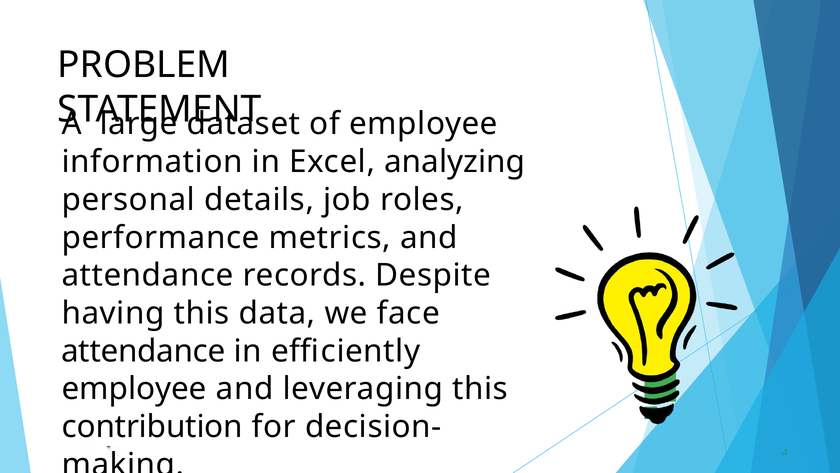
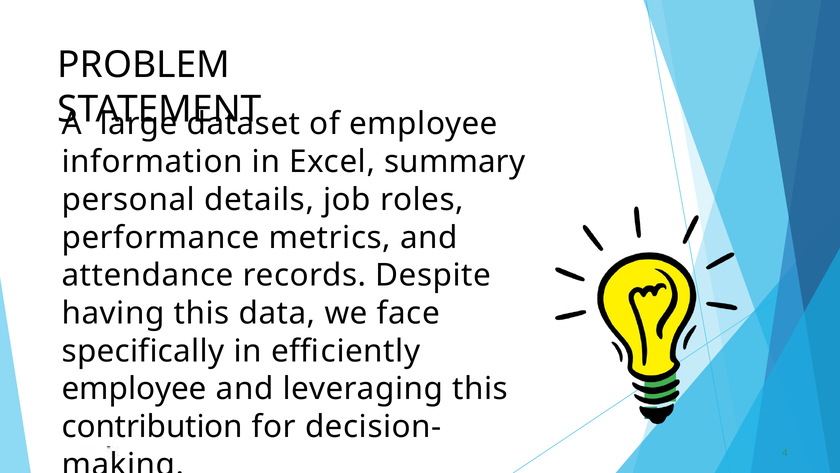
analyzing: analyzing -> summary
attendance at (143, 351): attendance -> specifically
